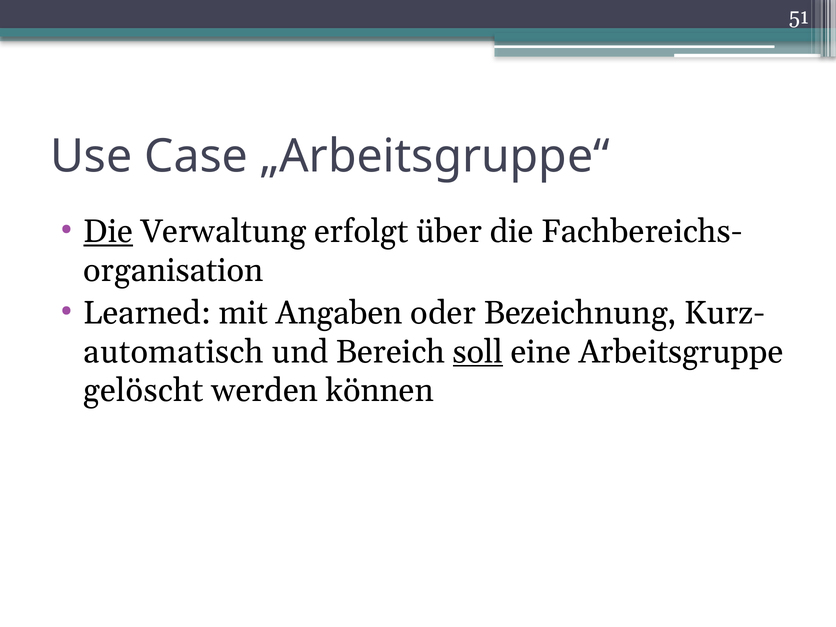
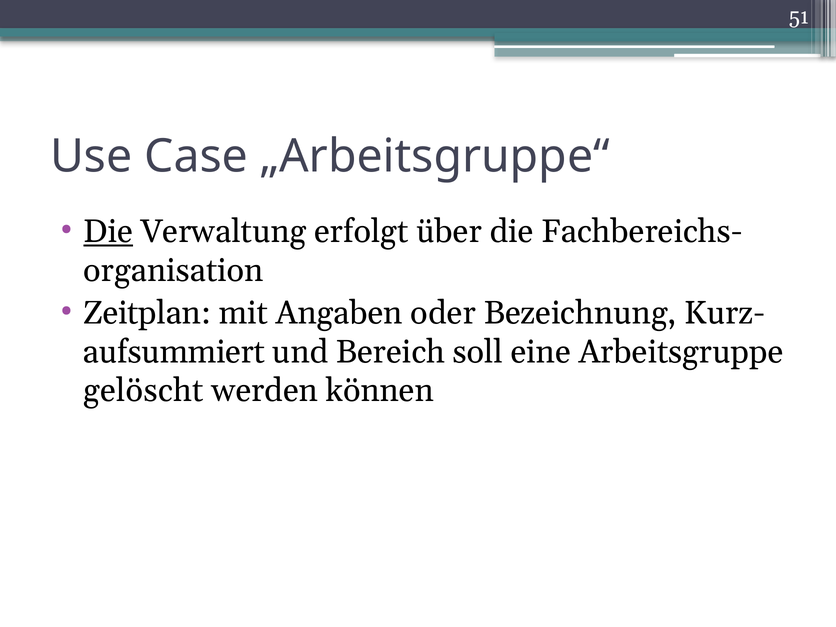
Learned: Learned -> Zeitplan
automatisch: automatisch -> aufsummiert
soll underline: present -> none
